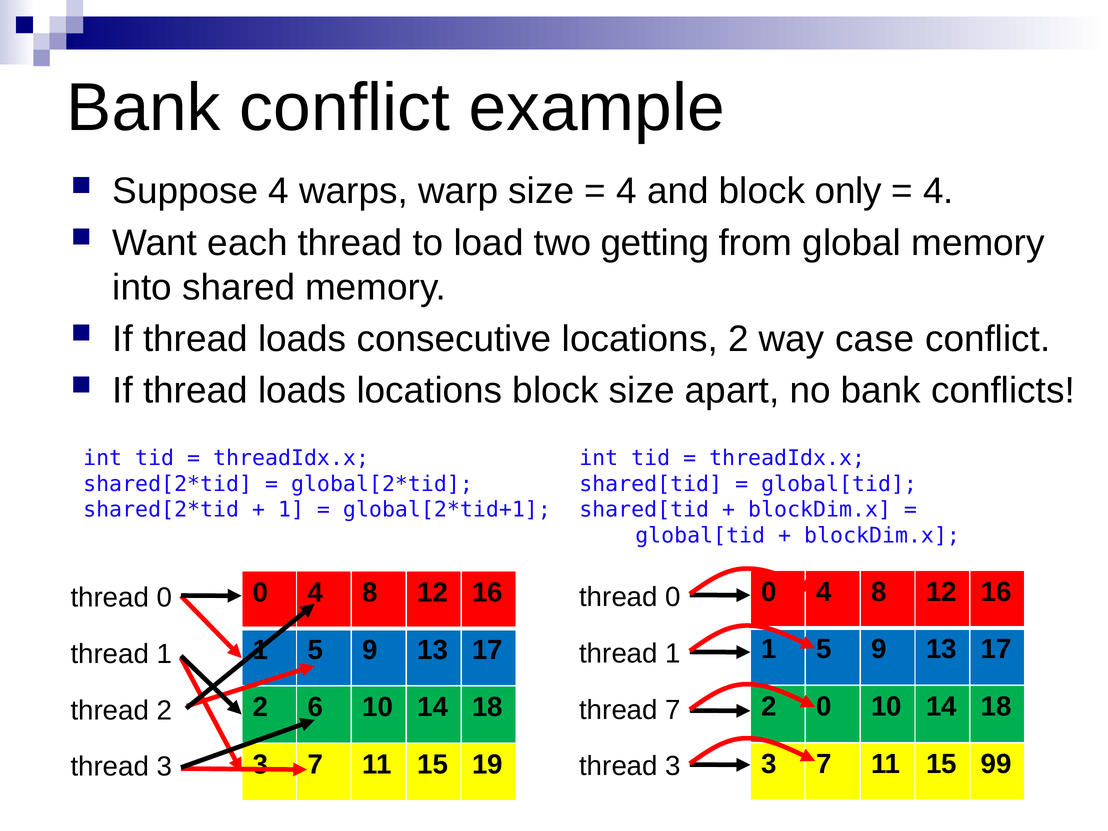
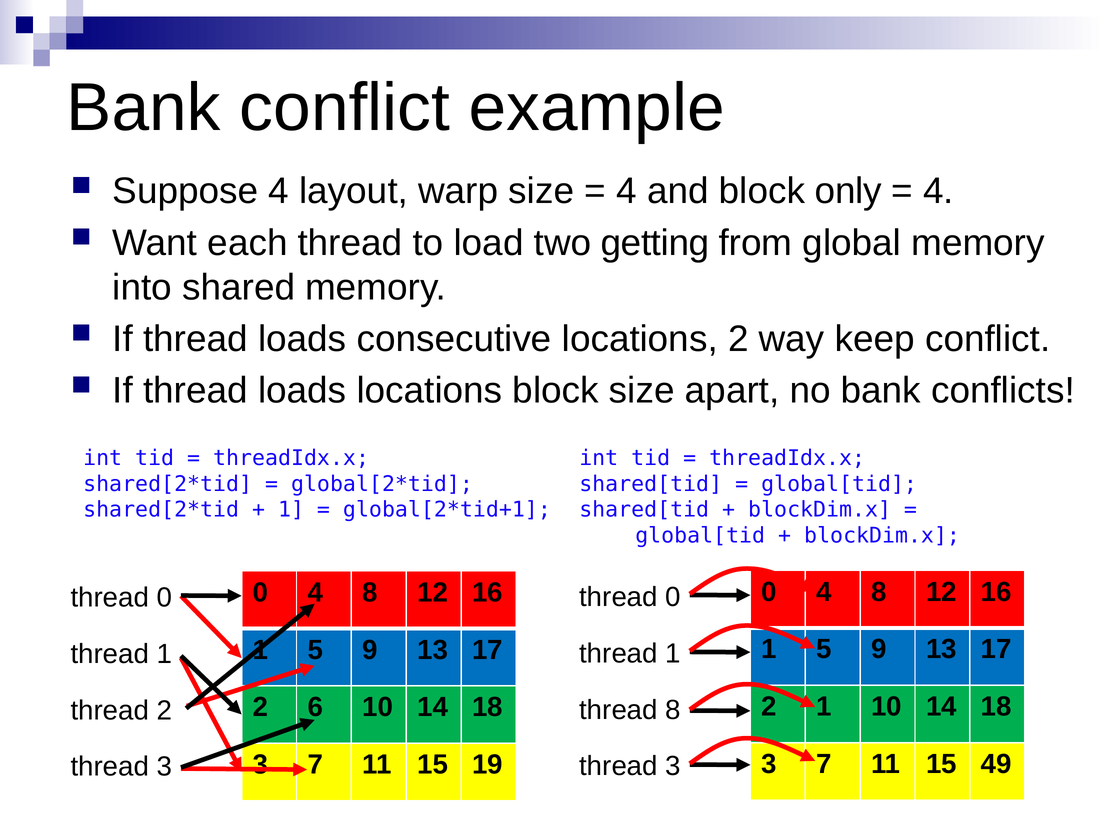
warps: warps -> layout
case: case -> keep
0 at (824, 707): 0 -> 1
thread 7: 7 -> 8
99: 99 -> 49
